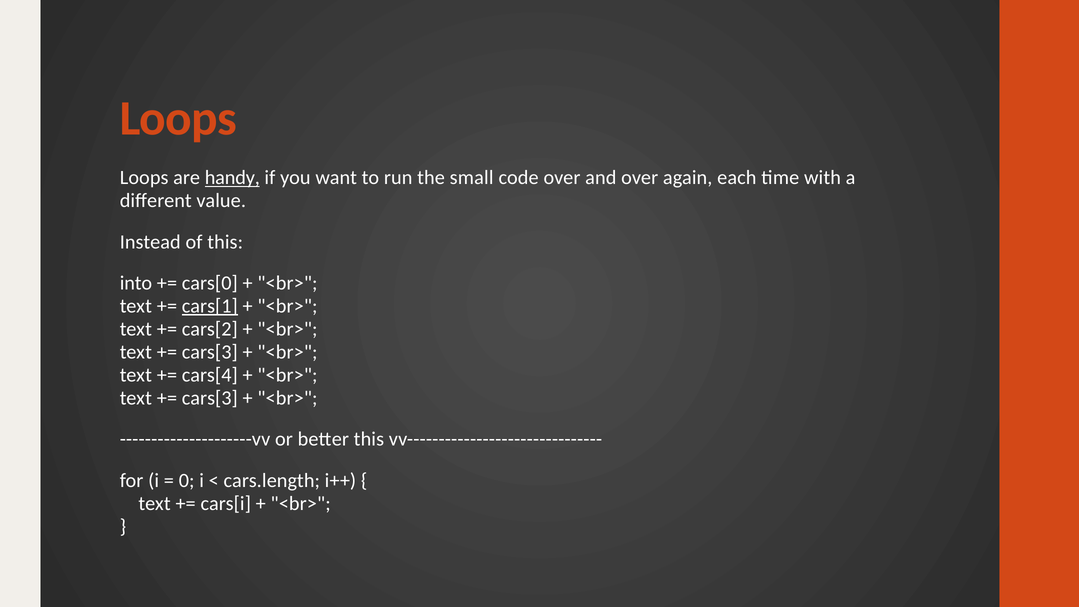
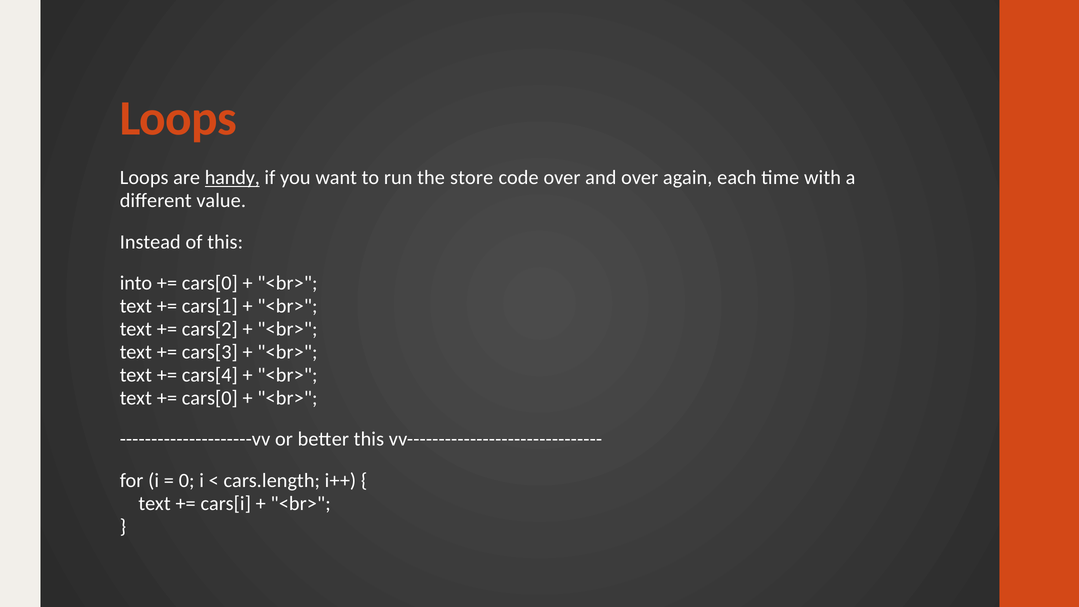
small: small -> store
cars[1 underline: present -> none
cars[3 at (210, 398): cars[3 -> cars[0
